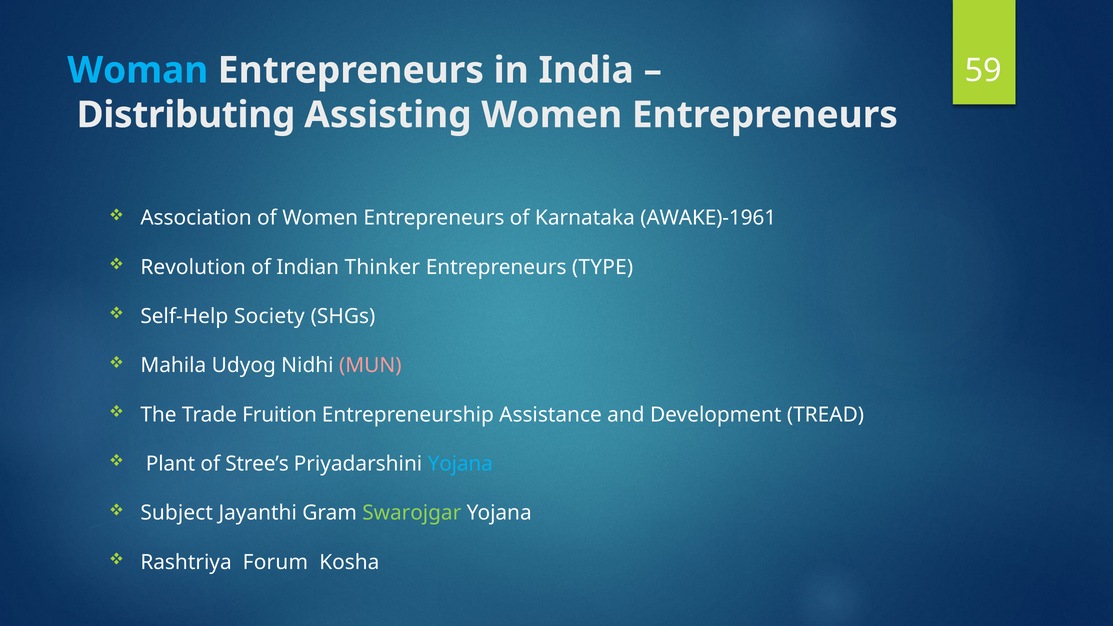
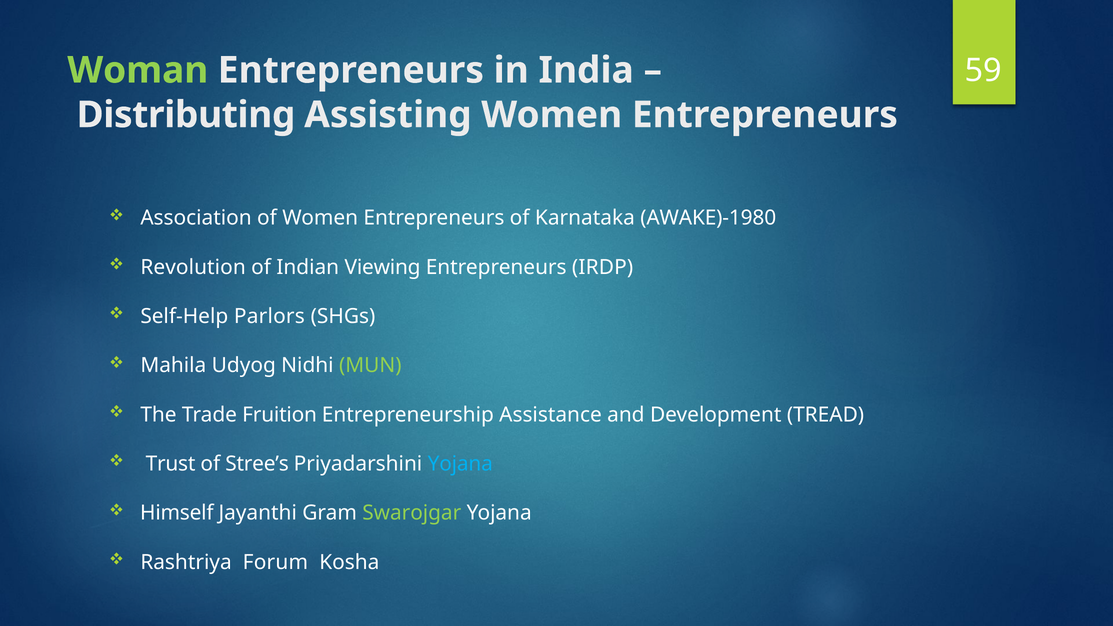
Woman colour: light blue -> light green
AWAKE)-1961: AWAKE)-1961 -> AWAKE)-1980
Thinker: Thinker -> Viewing
TYPE: TYPE -> IRDP
Society: Society -> Parlors
MUN colour: pink -> light green
Plant: Plant -> Trust
Subject: Subject -> Himself
